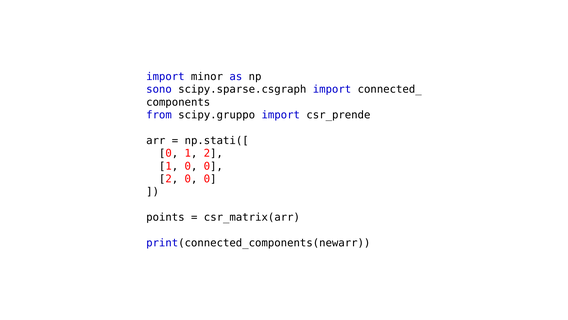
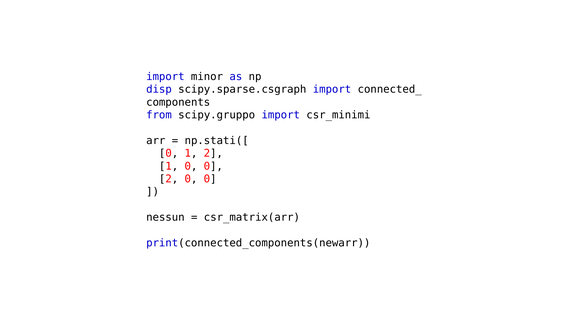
sono: sono -> disp
csr_prende: csr_prende -> csr_minimi
points: points -> nessun
